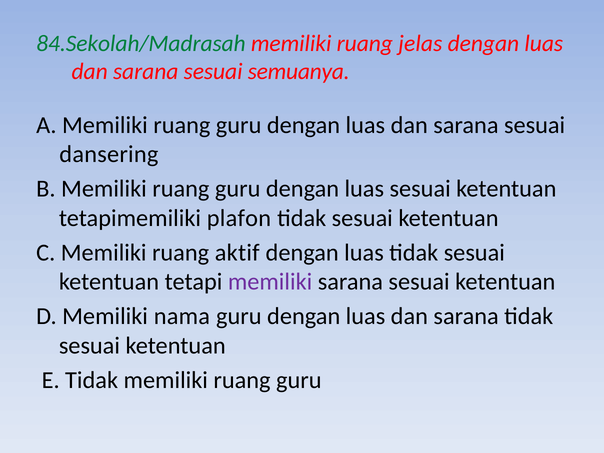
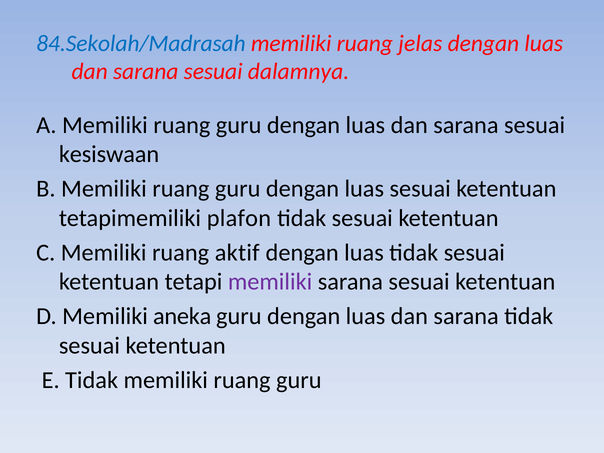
84.Sekolah/Madrasah colour: green -> blue
semuanya: semuanya -> dalamnya
dansering: dansering -> kesiswaan
nama: nama -> aneka
